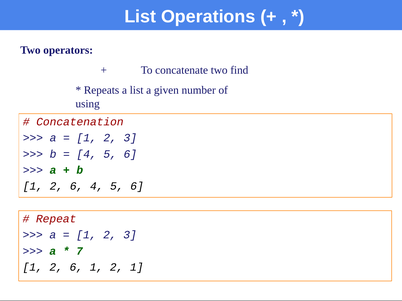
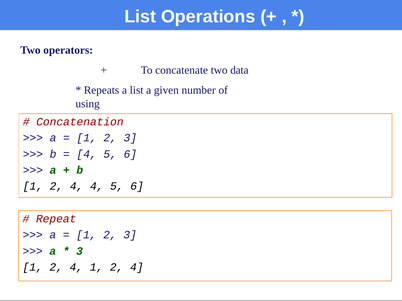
find: find -> data
6 at (77, 186): 6 -> 4
7 at (80, 251): 7 -> 3
6 at (76, 268): 6 -> 4
1 at (137, 268): 1 -> 4
